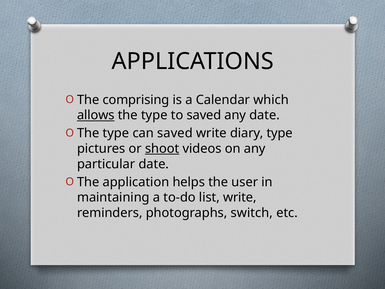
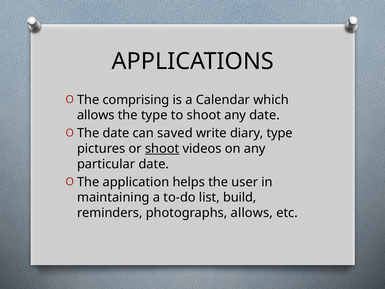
allows at (96, 115) underline: present -> none
to saved: saved -> shoot
type at (116, 133): type -> date
list write: write -> build
photographs switch: switch -> allows
